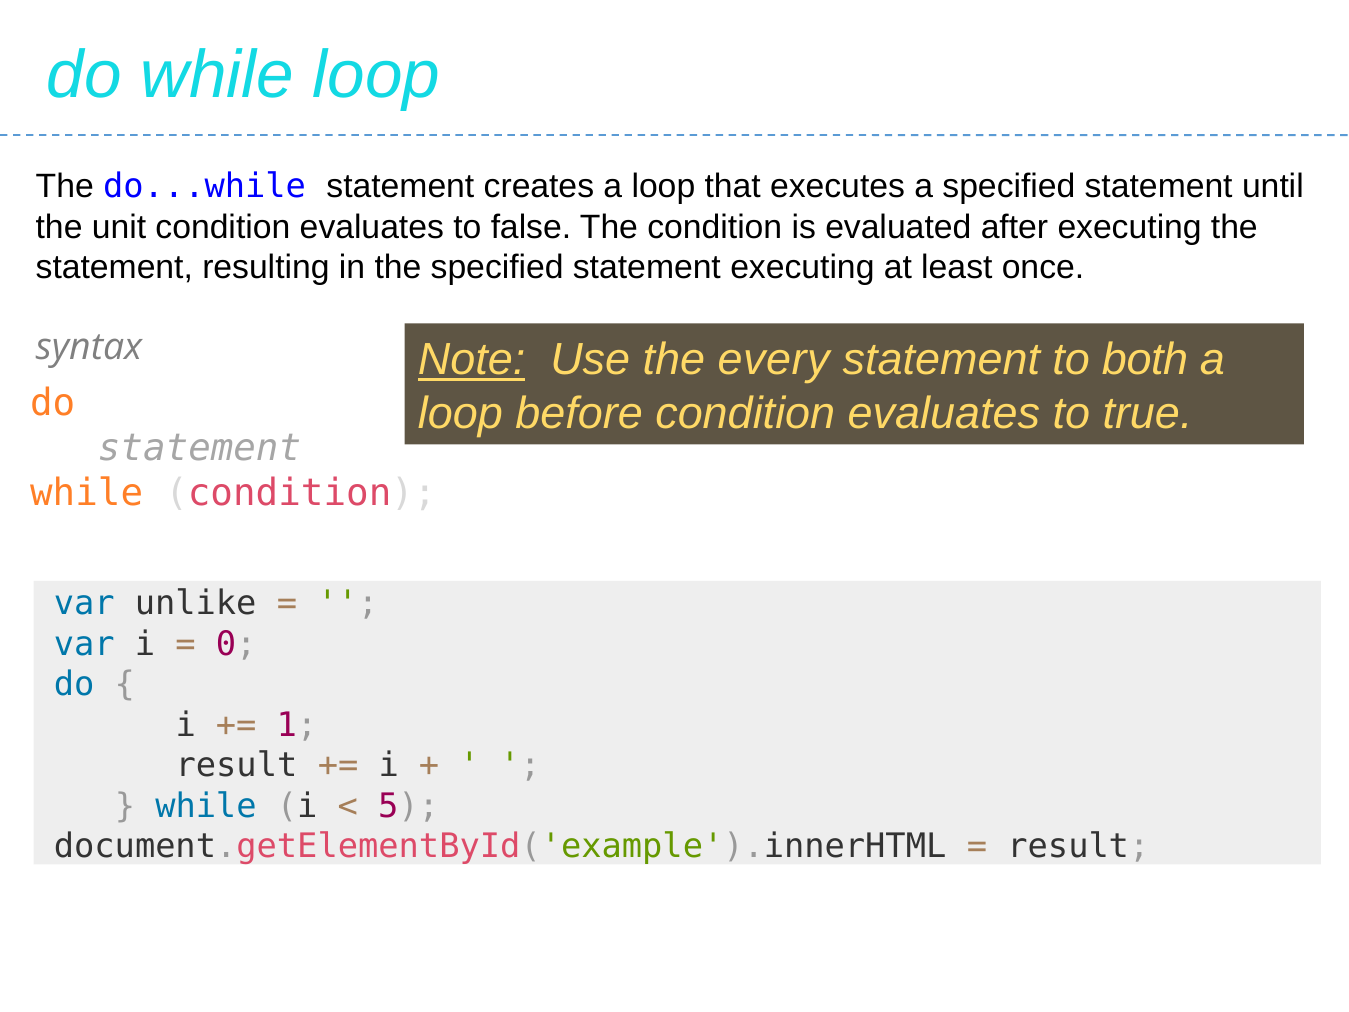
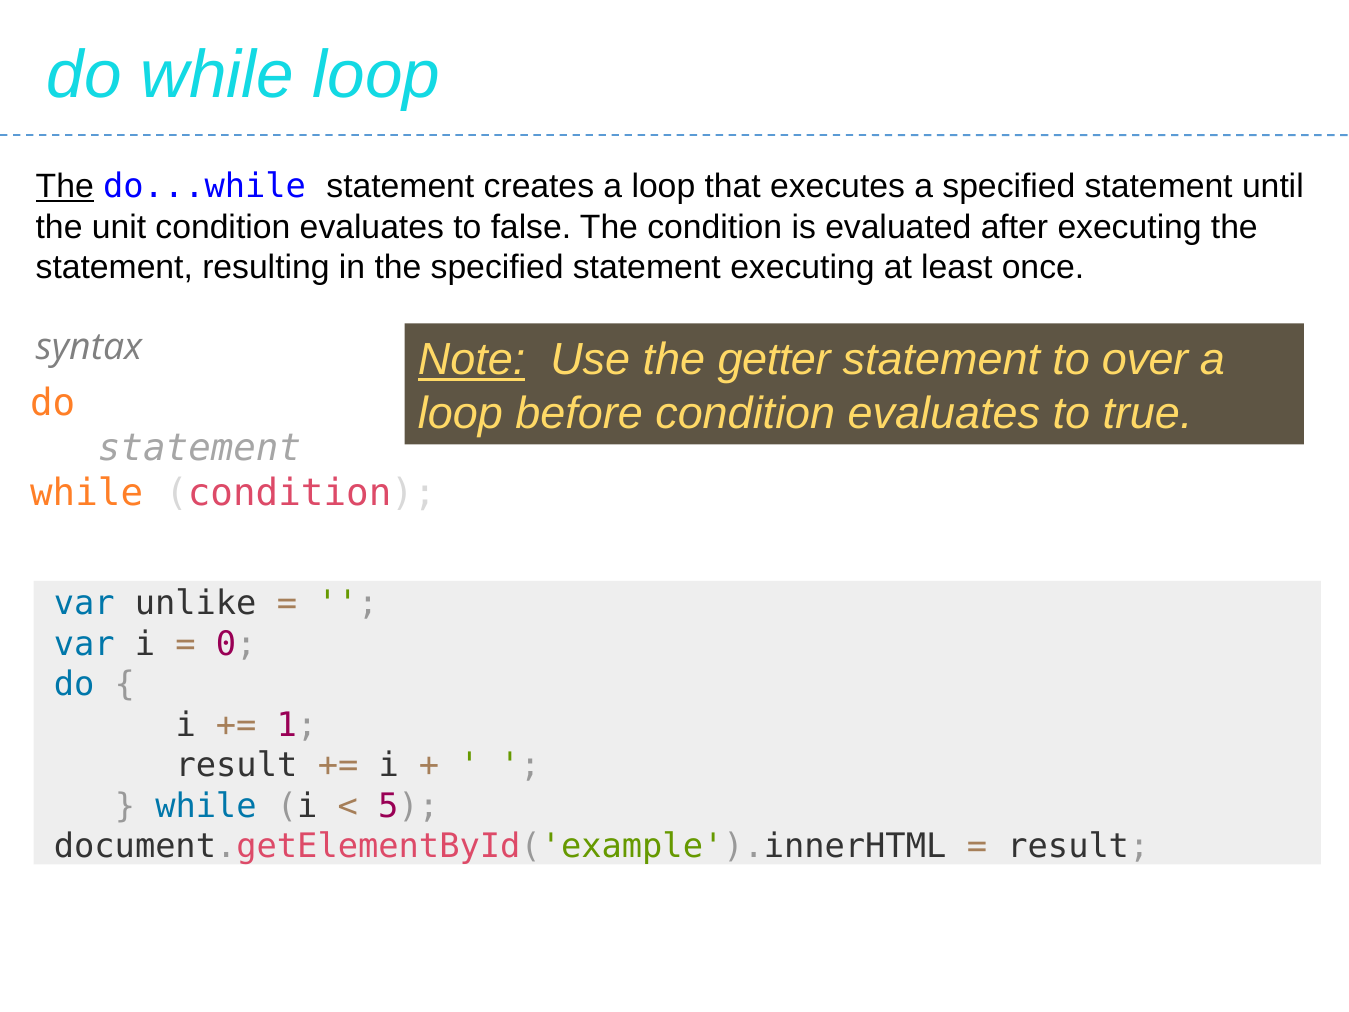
The at (65, 187) underline: none -> present
every: every -> getter
both: both -> over
